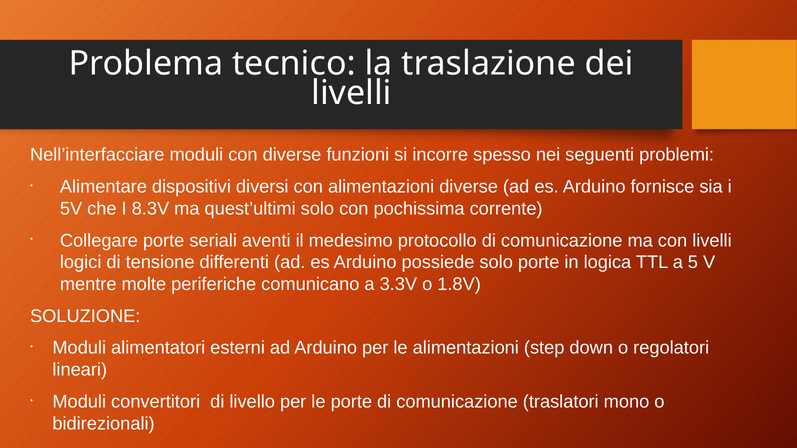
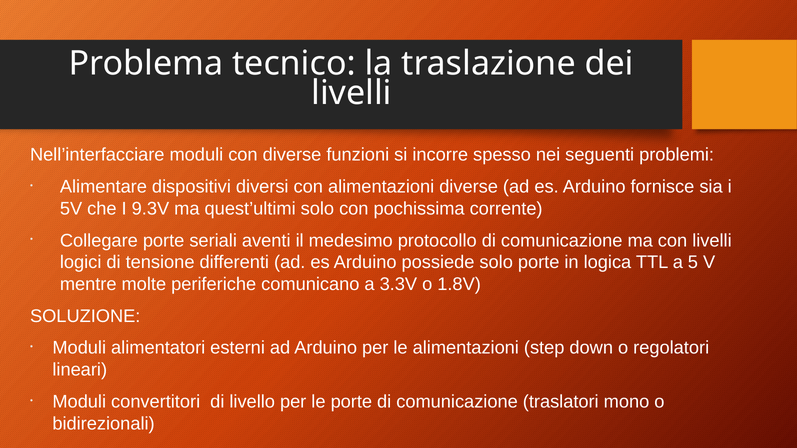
8.3V: 8.3V -> 9.3V
